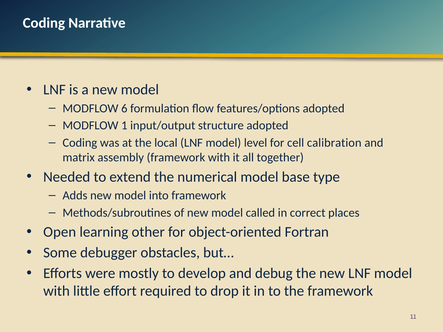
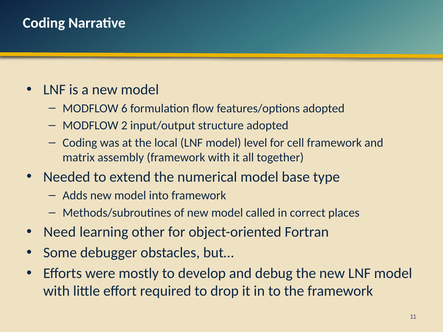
1: 1 -> 2
cell calibration: calibration -> framework
Open: Open -> Need
